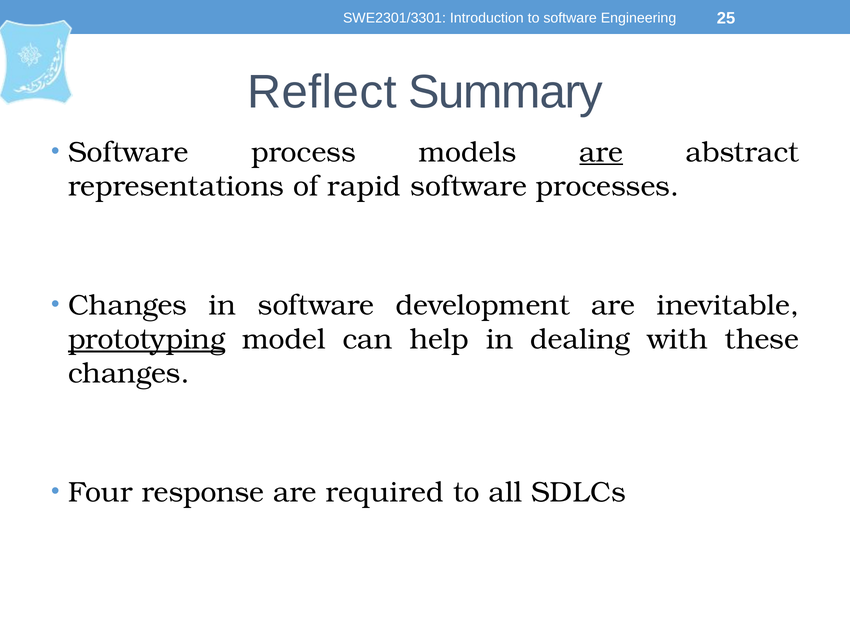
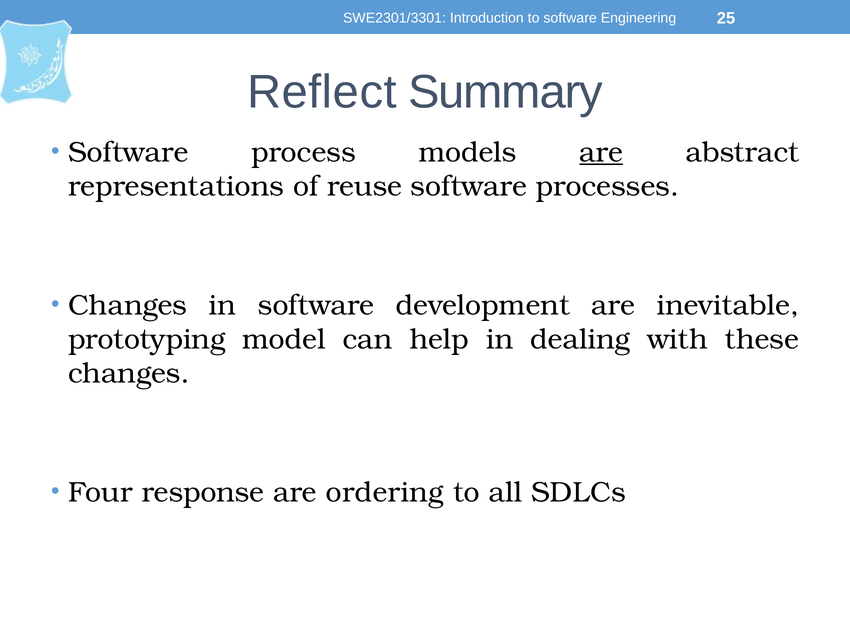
rapid: rapid -> reuse
prototyping underline: present -> none
required: required -> ordering
